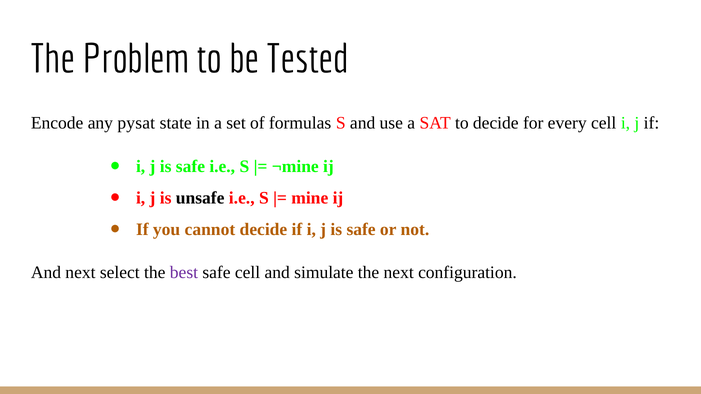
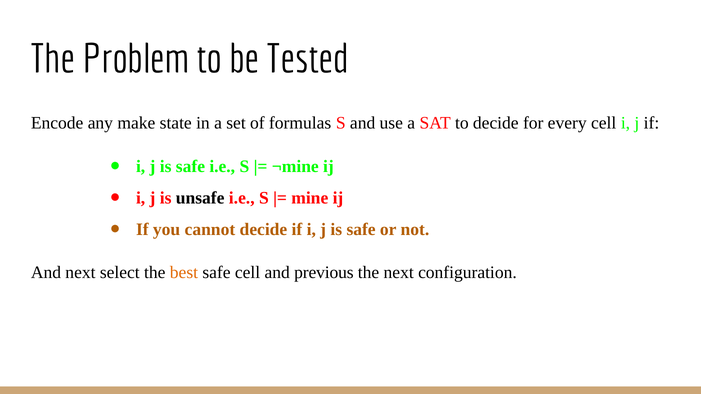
pysat: pysat -> make
best colour: purple -> orange
simulate: simulate -> previous
